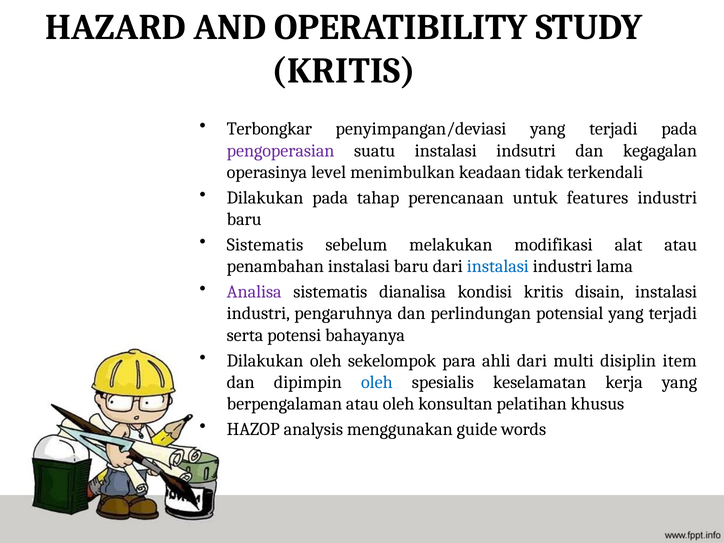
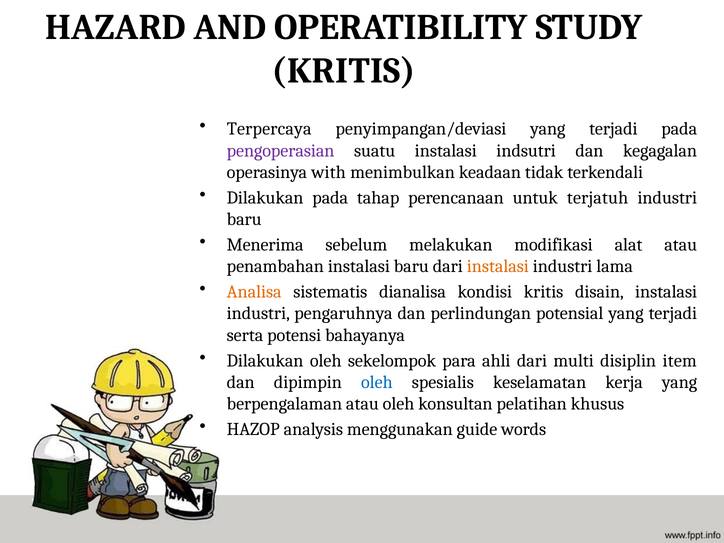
Terbongkar: Terbongkar -> Terpercaya
level: level -> with
features: features -> terjatuh
Sistematis at (265, 245): Sistematis -> Menerima
instalasi at (498, 266) colour: blue -> orange
Analisa colour: purple -> orange
